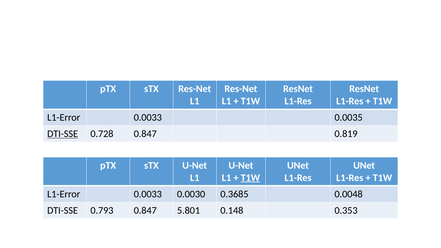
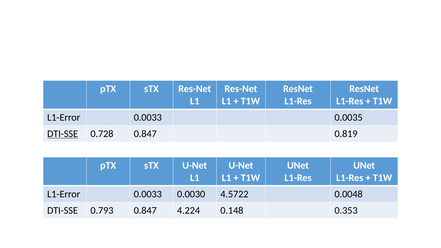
T1W at (250, 178) underline: present -> none
0.3685: 0.3685 -> 4.5722
5.801: 5.801 -> 4.224
